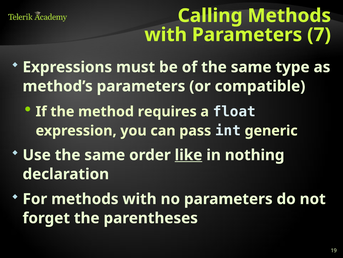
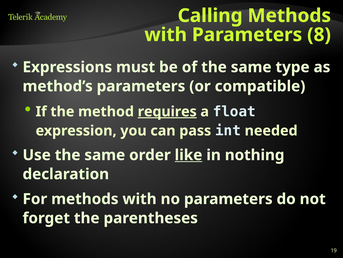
7: 7 -> 8
requires underline: none -> present
generic: generic -> needed
